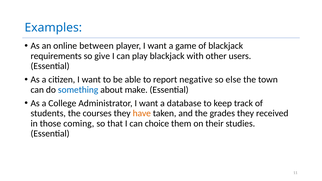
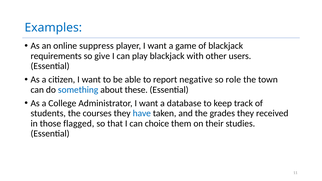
between: between -> suppress
else: else -> role
make: make -> these
have colour: orange -> blue
coming: coming -> flagged
